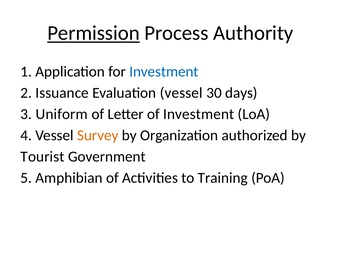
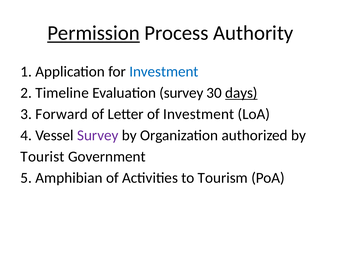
Issuance: Issuance -> Timeline
Evaluation vessel: vessel -> survey
days underline: none -> present
Uniform: Uniform -> Forward
Survey at (98, 135) colour: orange -> purple
Training: Training -> Tourism
